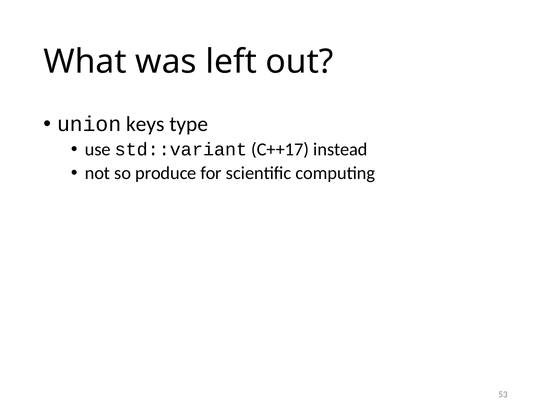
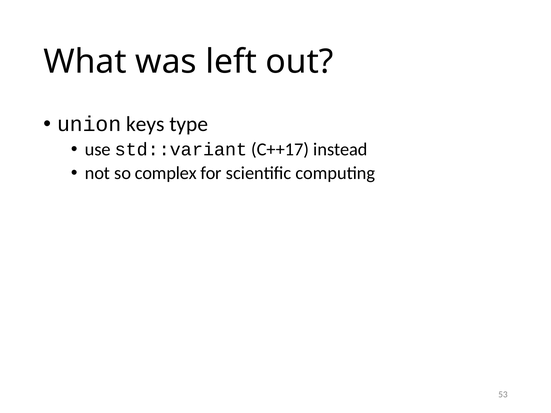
produce: produce -> complex
